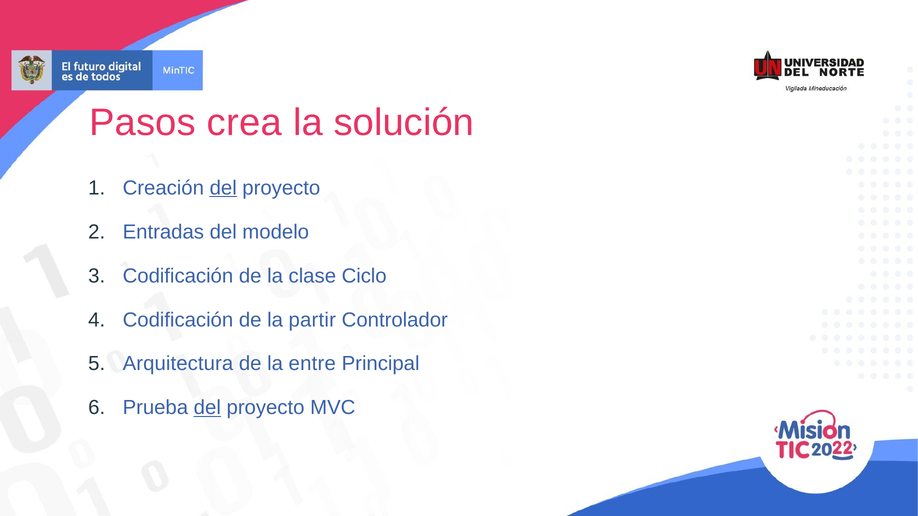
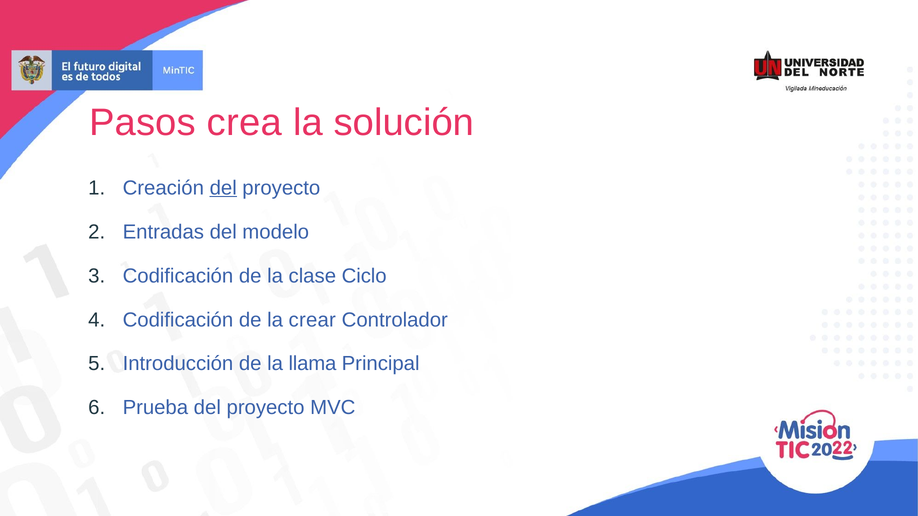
partir: partir -> crear
Arquitectura: Arquitectura -> Introducción
entre: entre -> llama
del at (207, 408) underline: present -> none
